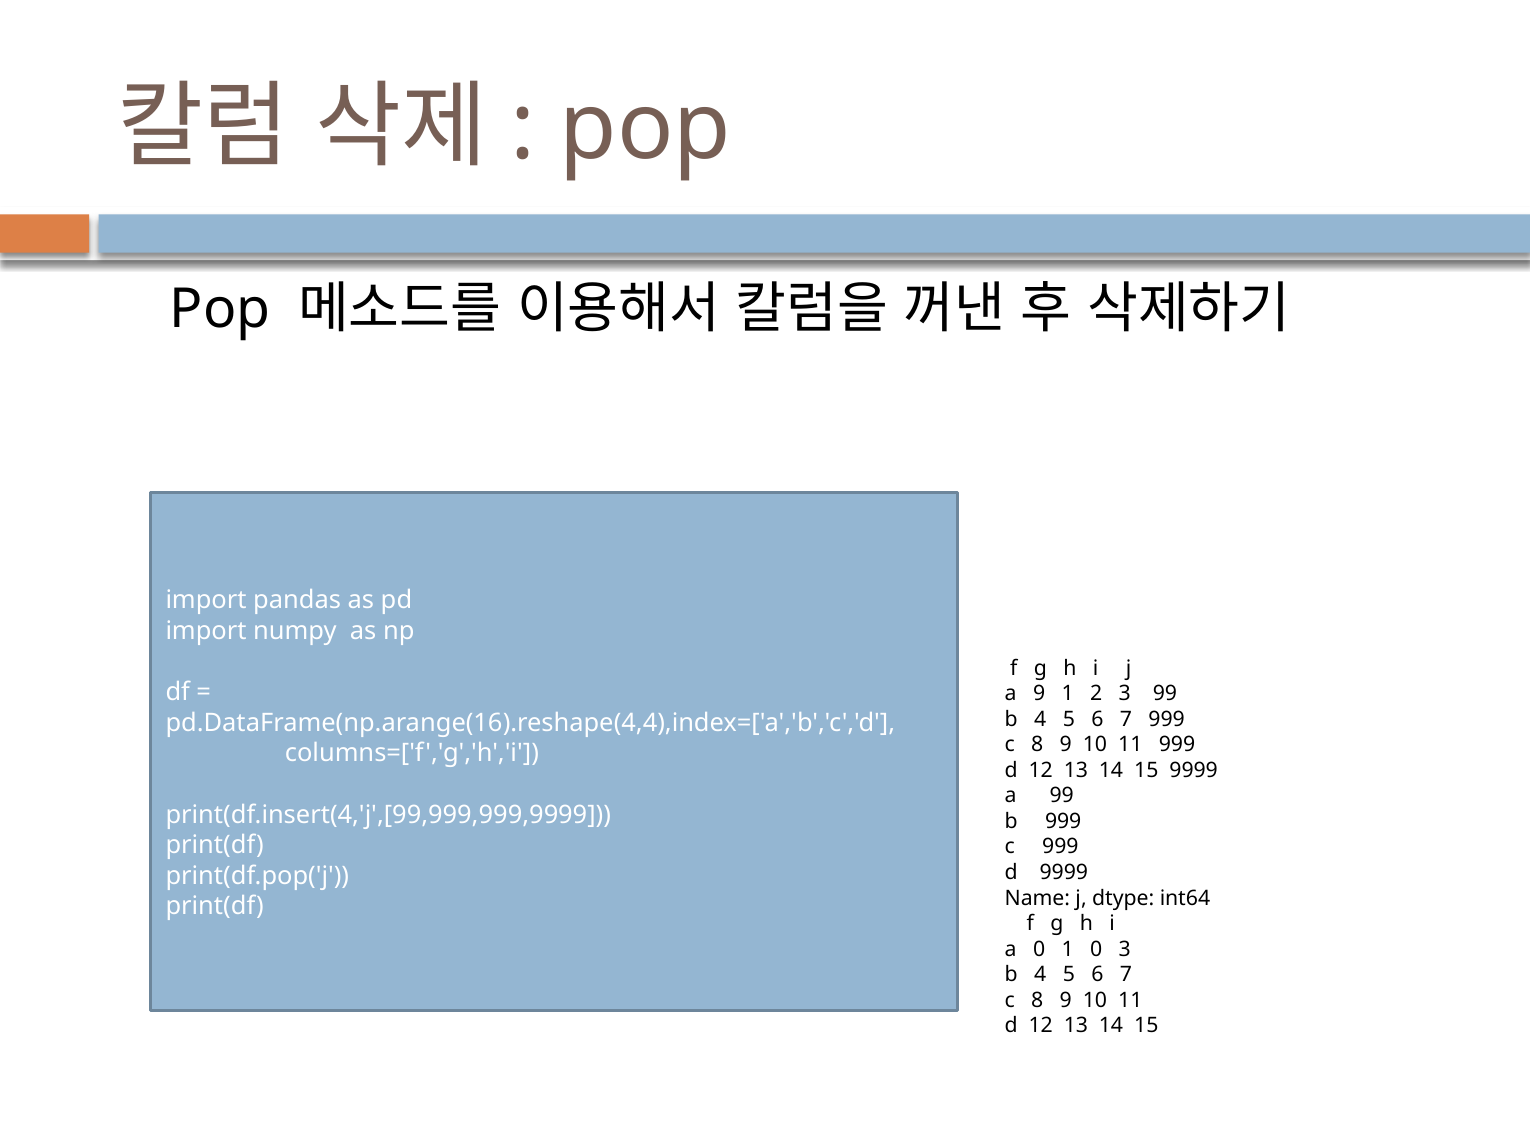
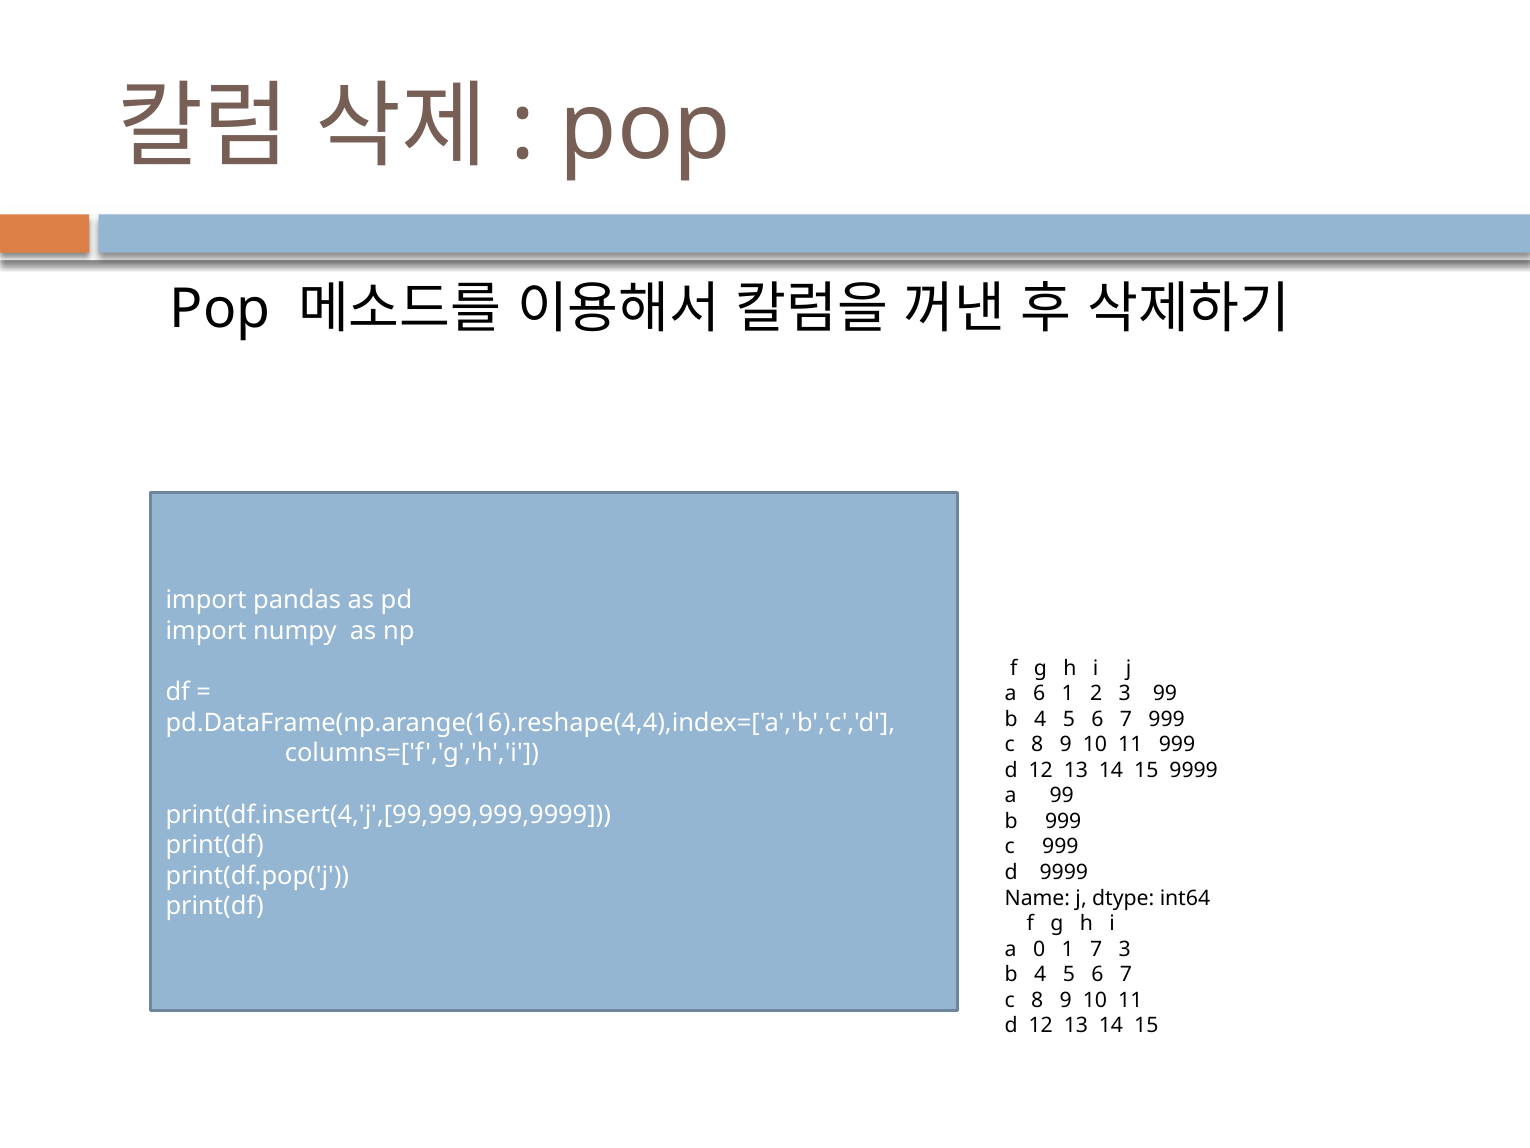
a 9: 9 -> 6
1 0: 0 -> 7
